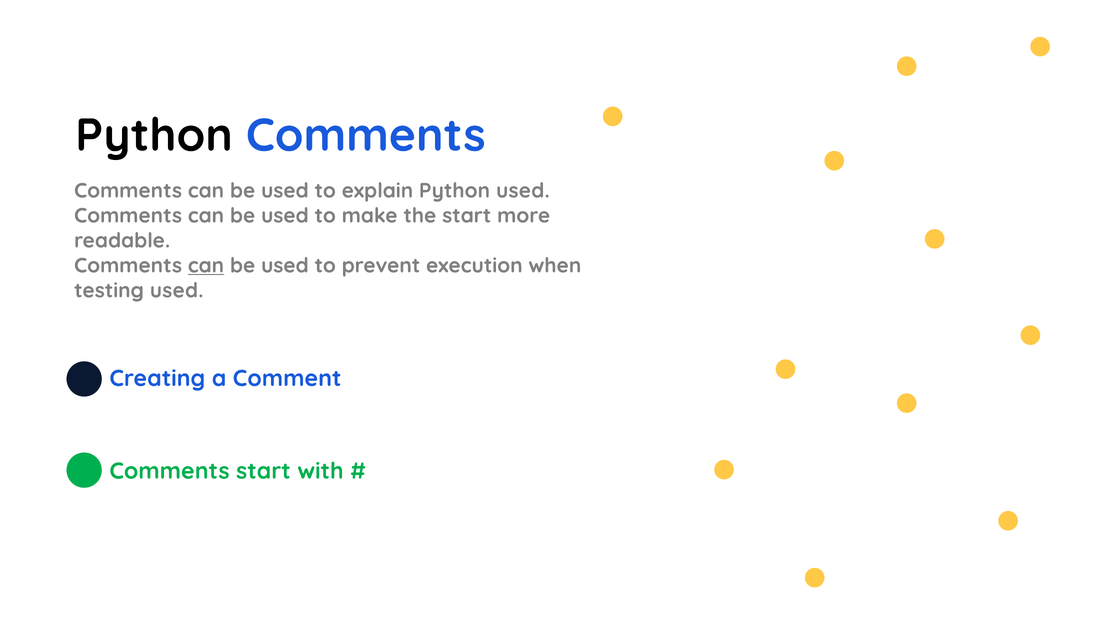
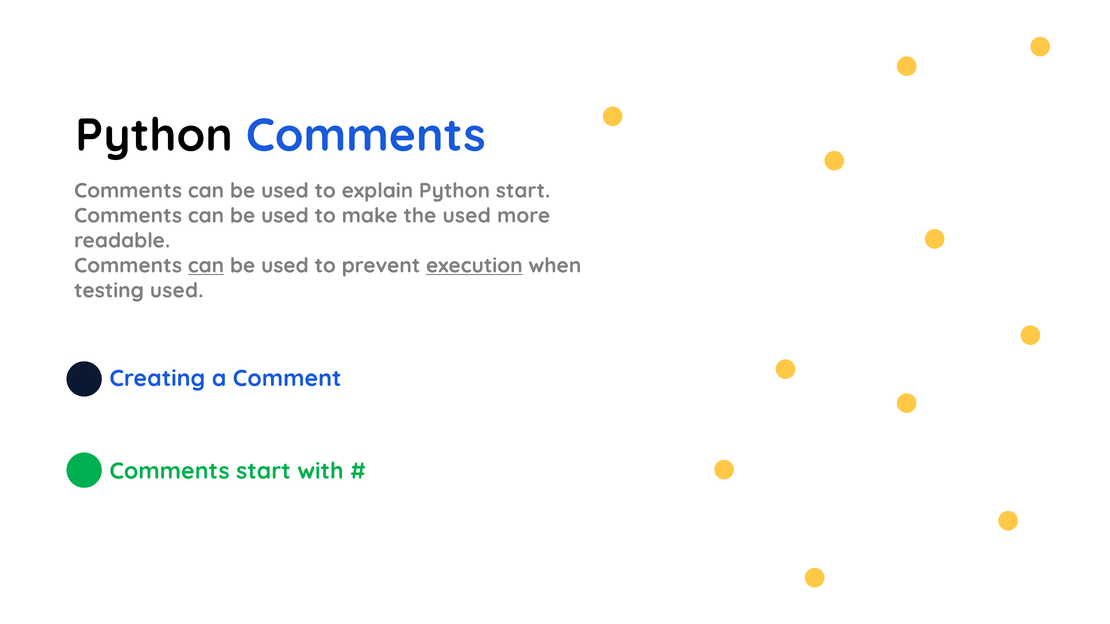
Python used: used -> start
the start: start -> used
execution underline: none -> present
